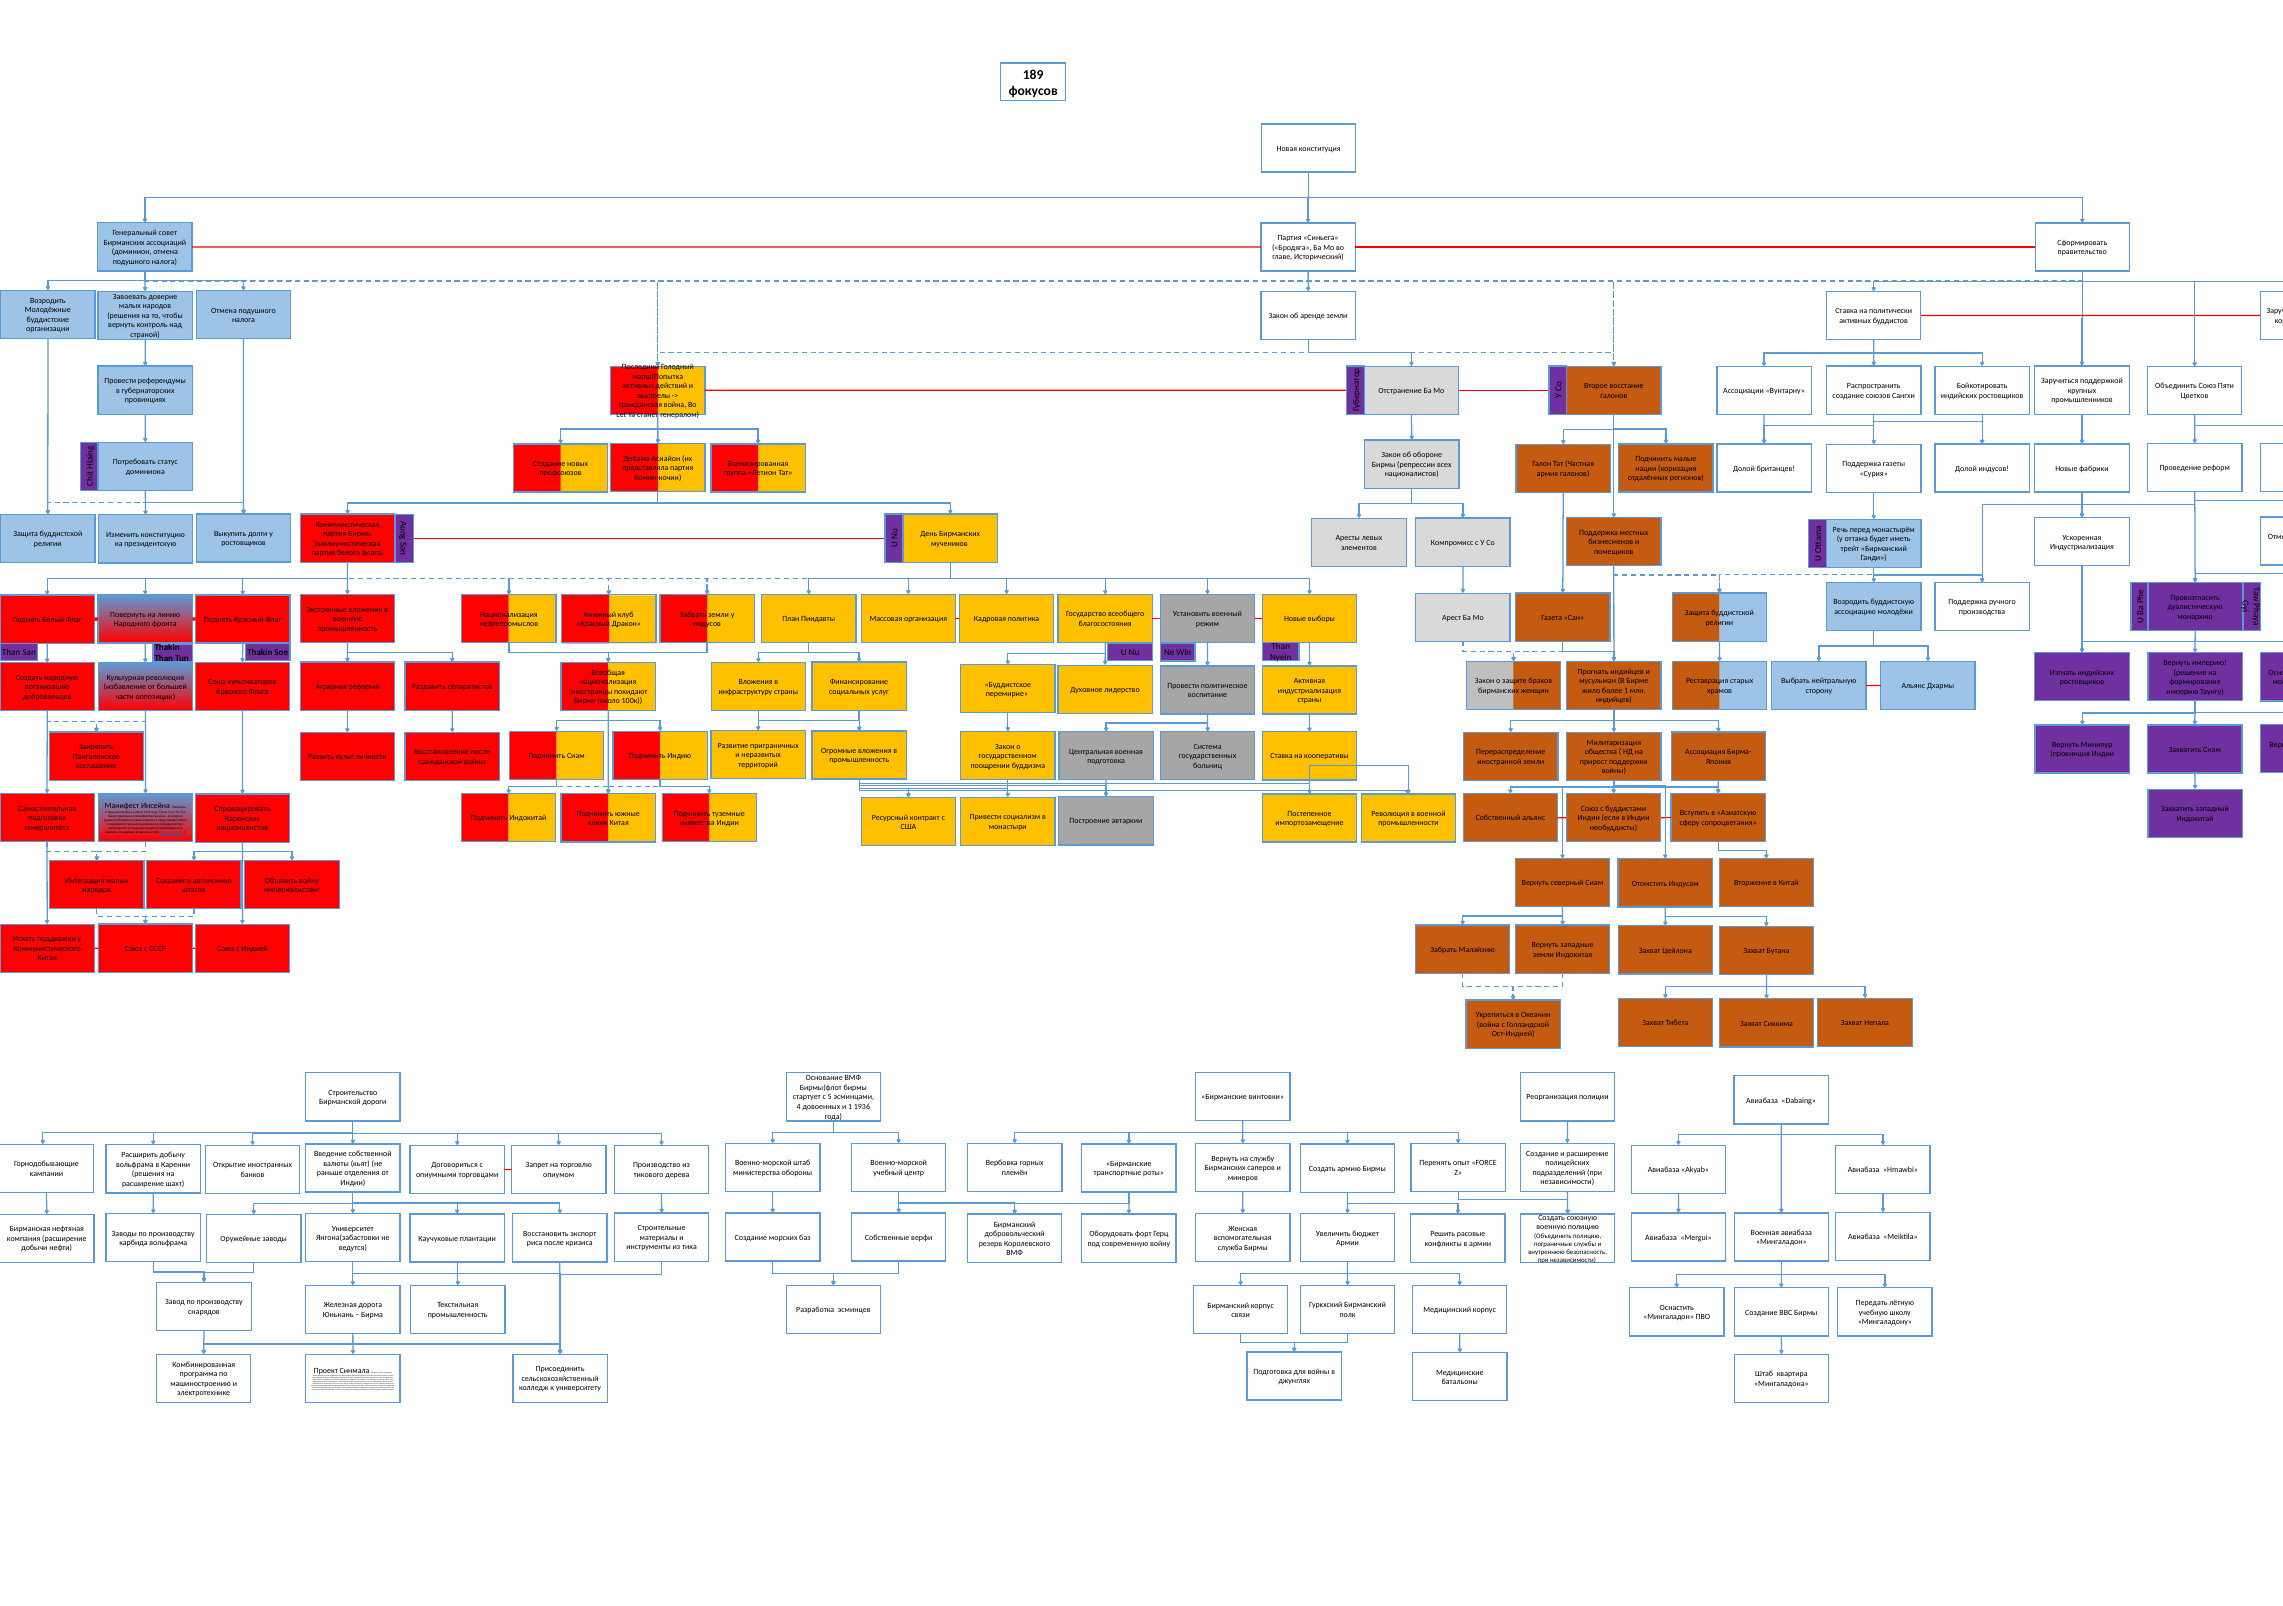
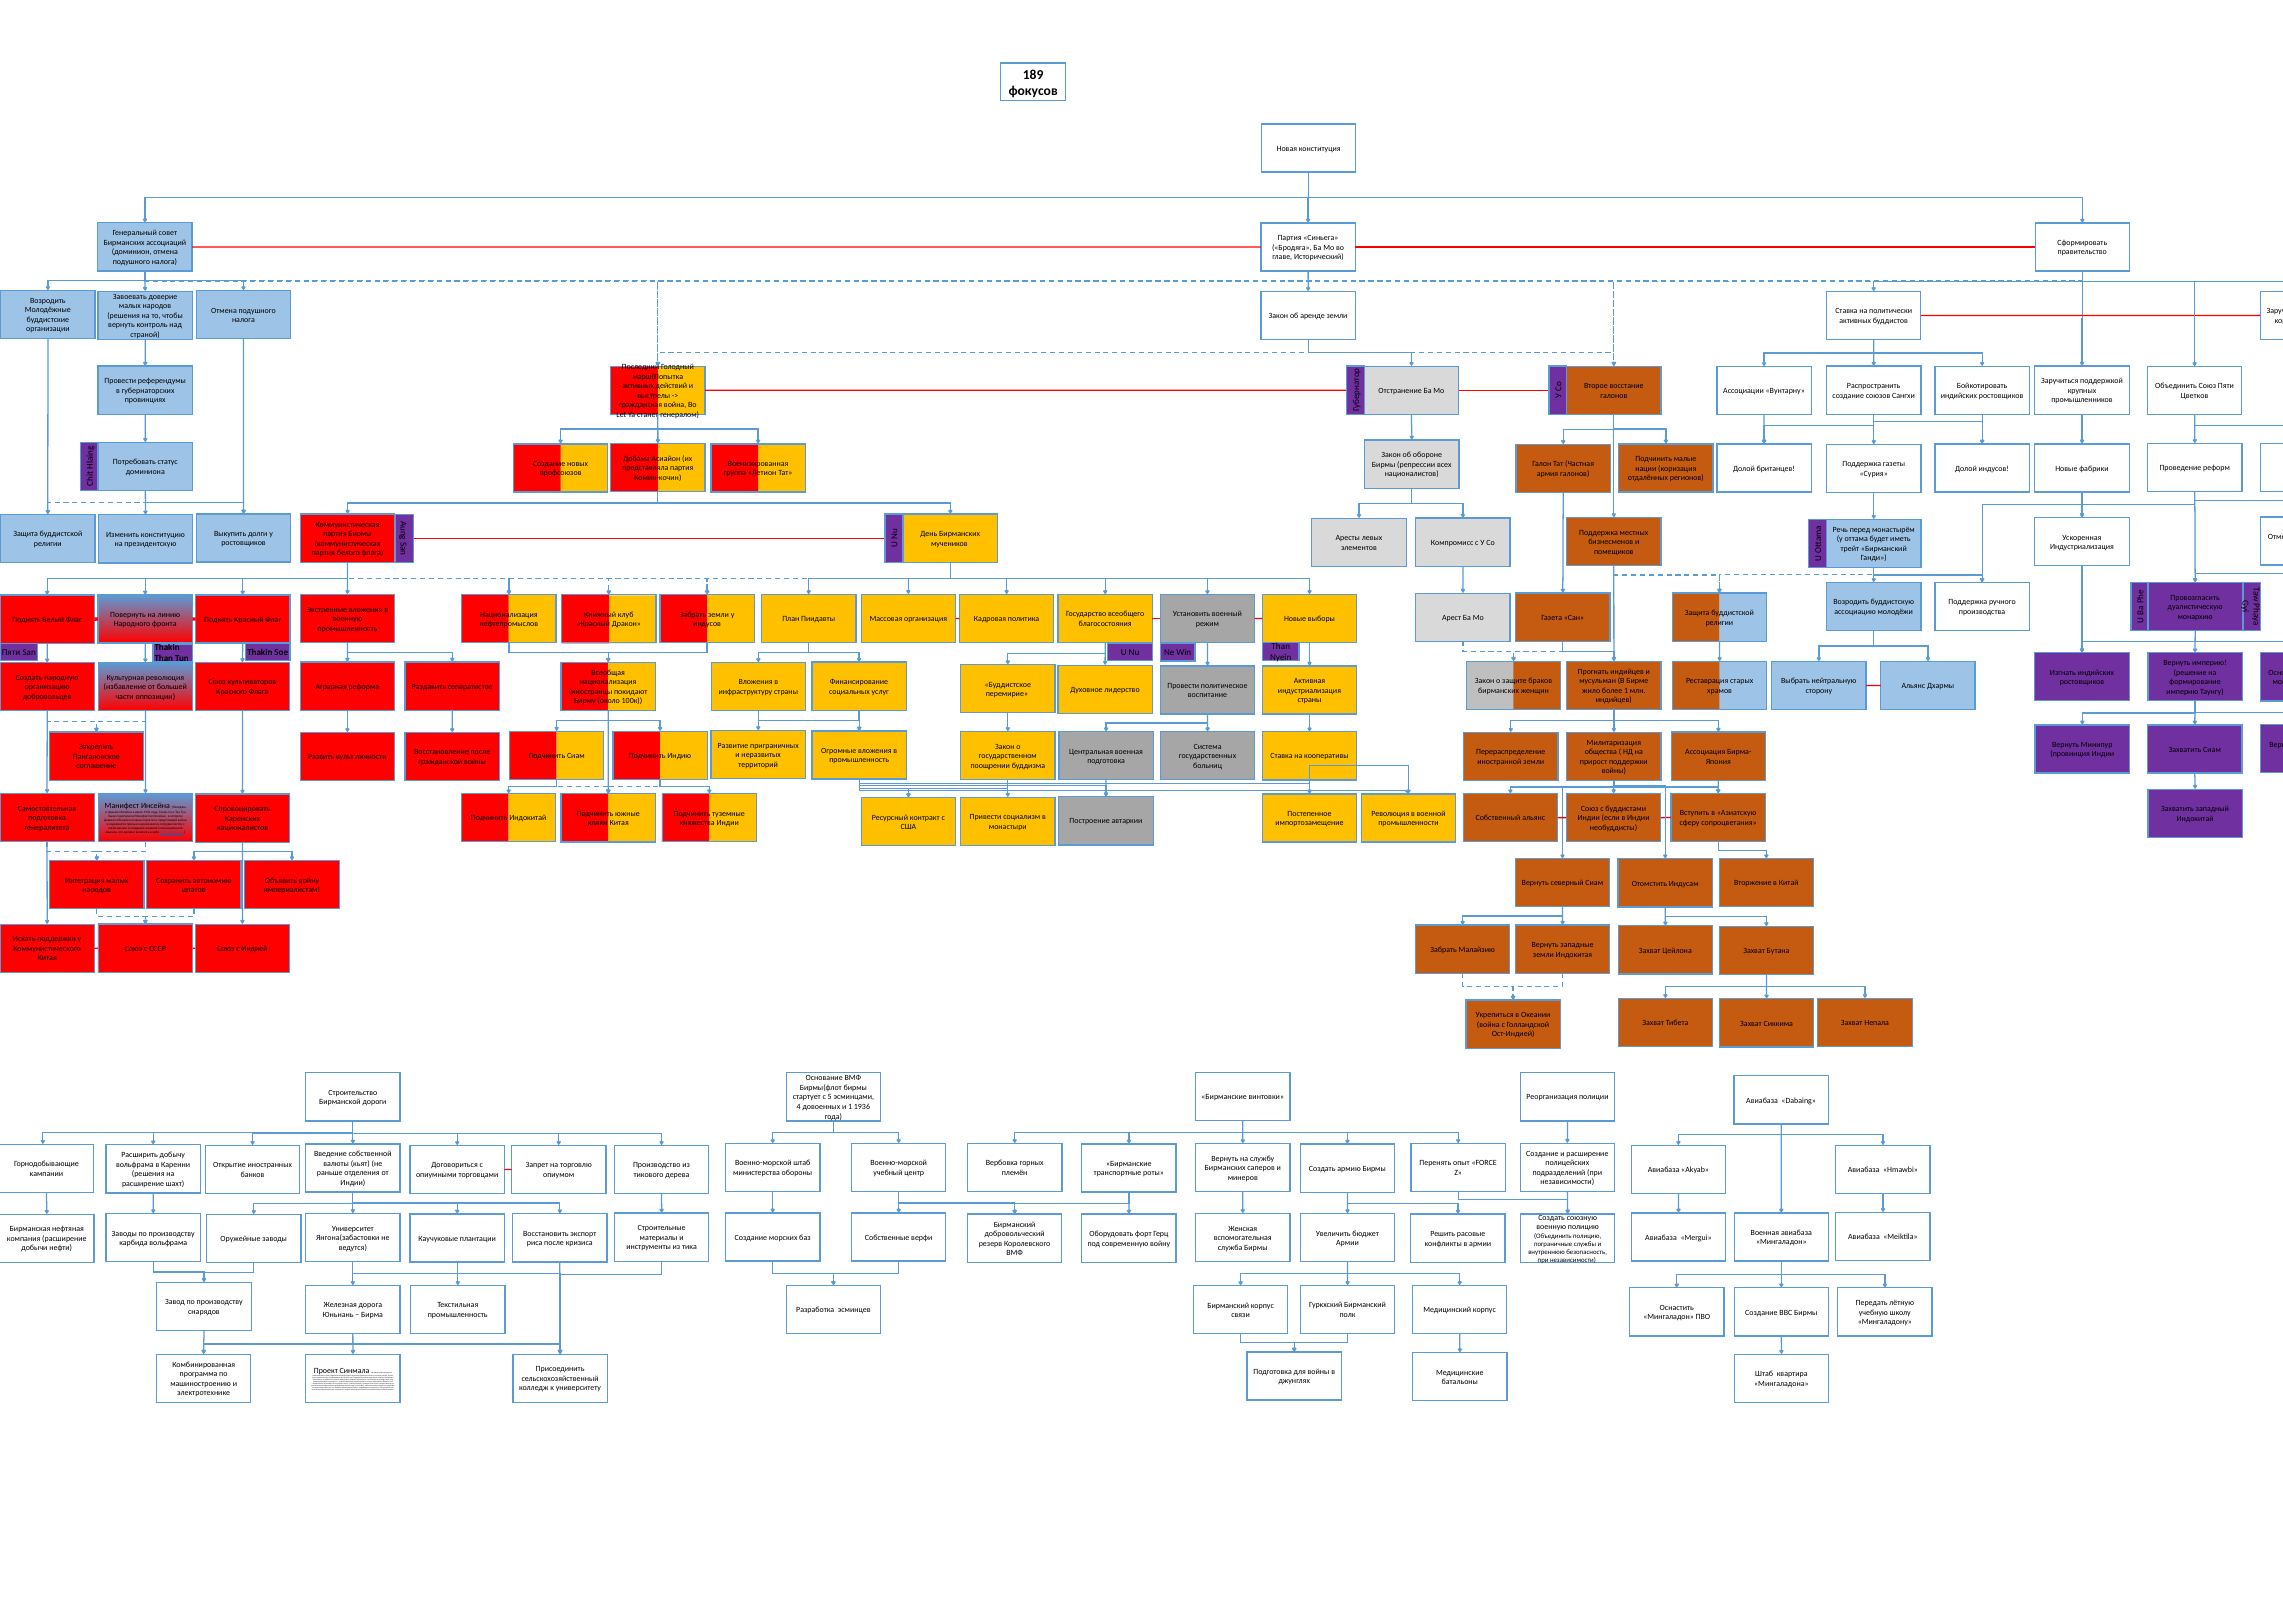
Than at (11, 653): Than -> Пяти
